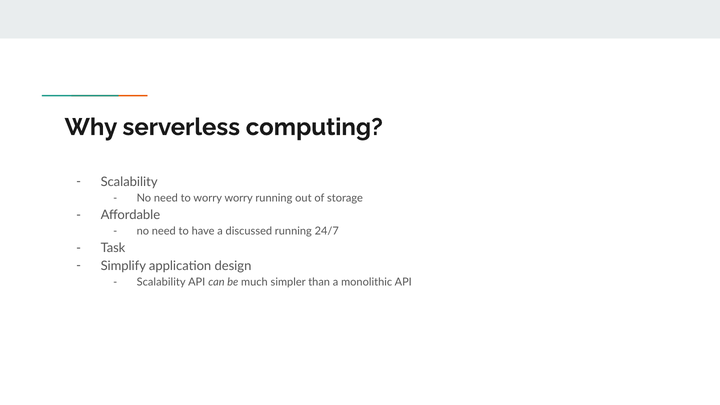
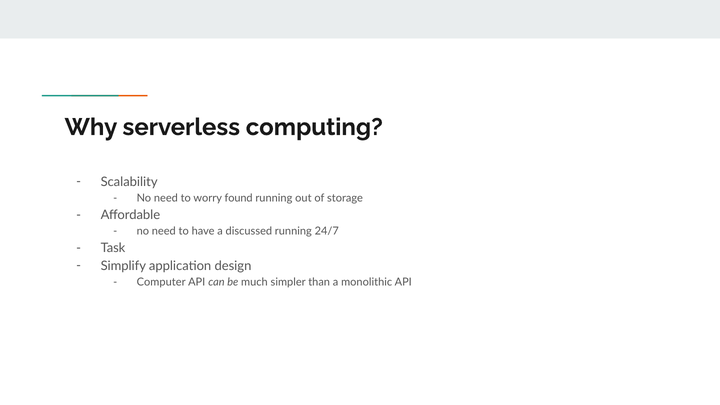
worry worry: worry -> found
Scalability at (161, 282): Scalability -> Computer
